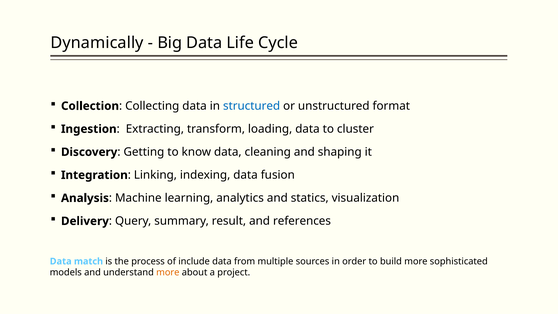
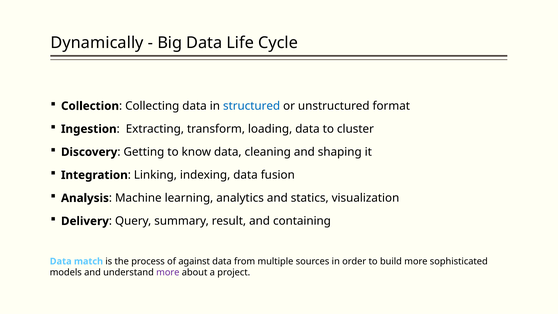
references: references -> containing
include: include -> against
more at (168, 272) colour: orange -> purple
